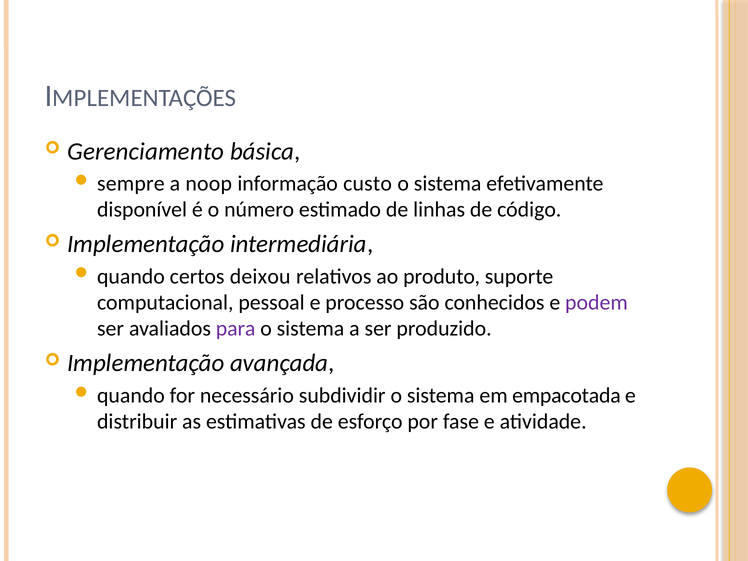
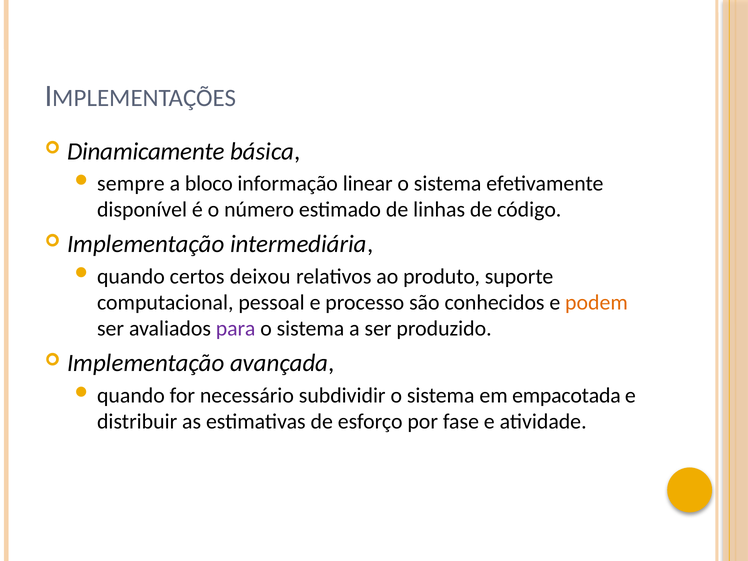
Gerenciamento: Gerenciamento -> Dinamicamente
noop: noop -> bloco
custo: custo -> linear
podem colour: purple -> orange
